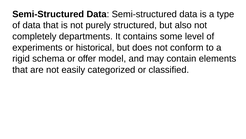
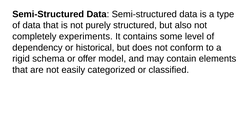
departments: departments -> experiments
experiments: experiments -> dependency
